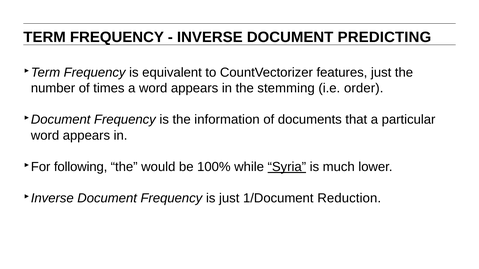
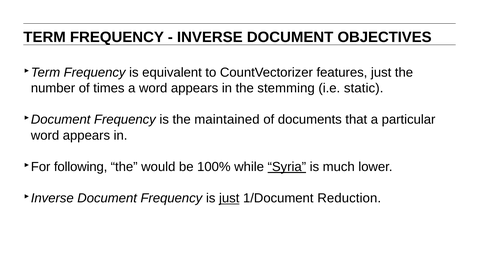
PREDICTING: PREDICTING -> OBJECTIVES
order: order -> static
information: information -> maintained
just at (229, 198) underline: none -> present
